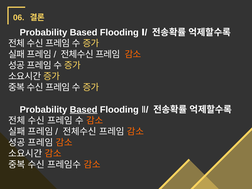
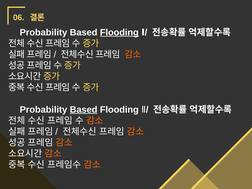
Flooding at (119, 32) underline: none -> present
